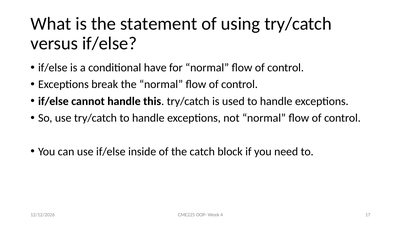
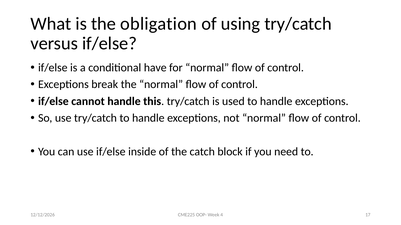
statement: statement -> obligation
